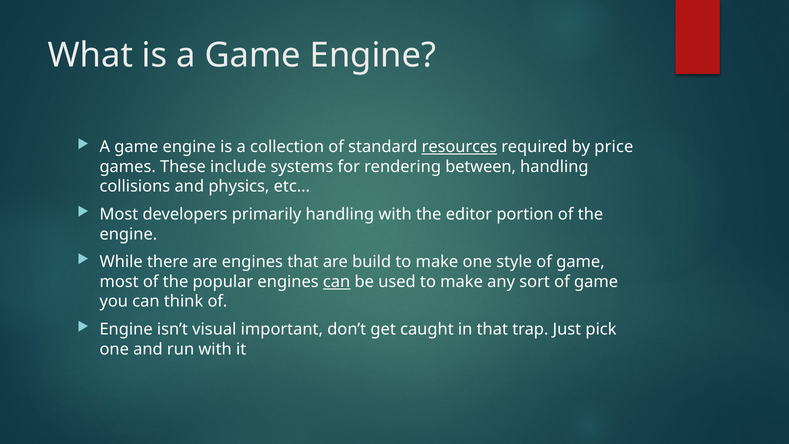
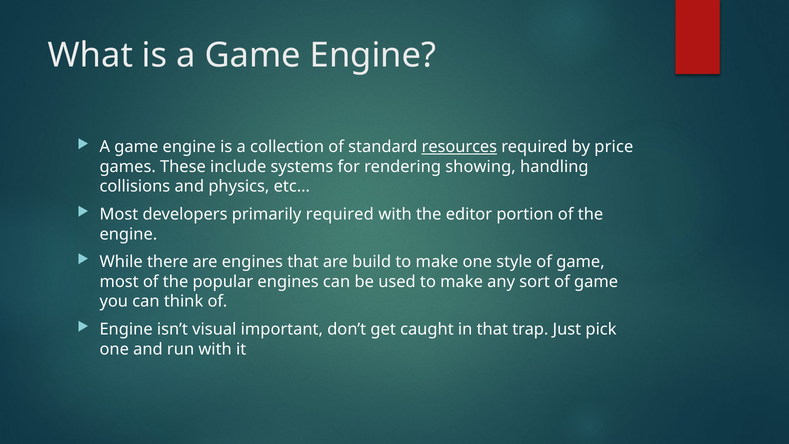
between: between -> showing
primarily handling: handling -> required
can at (337, 282) underline: present -> none
